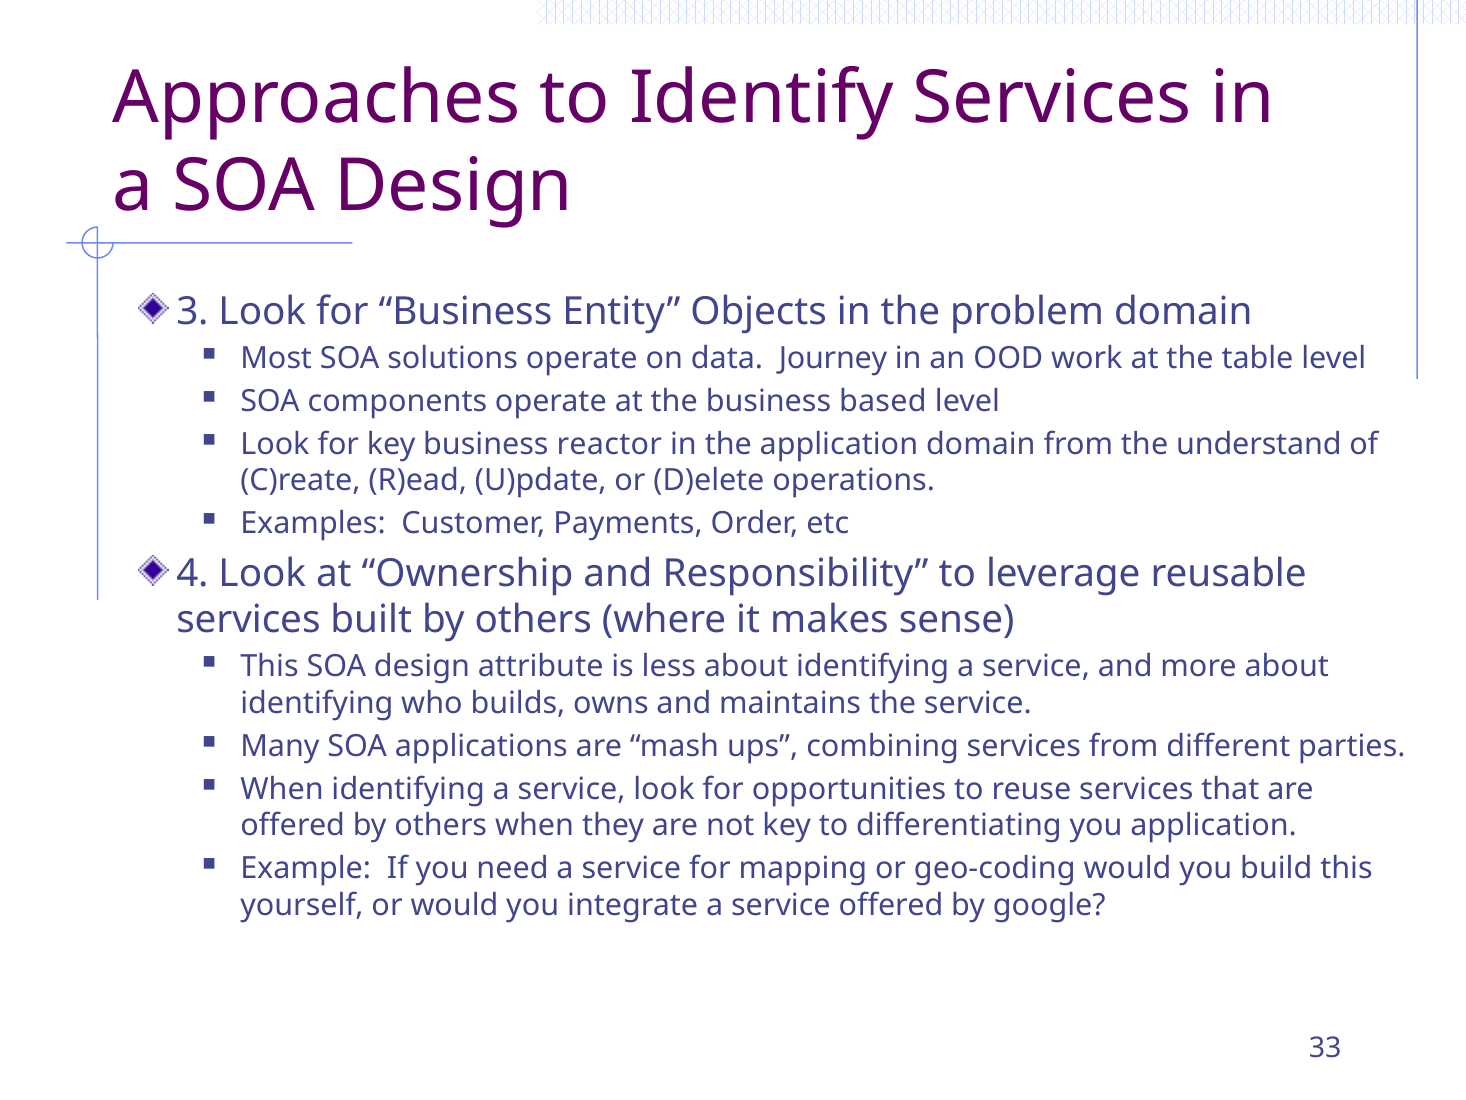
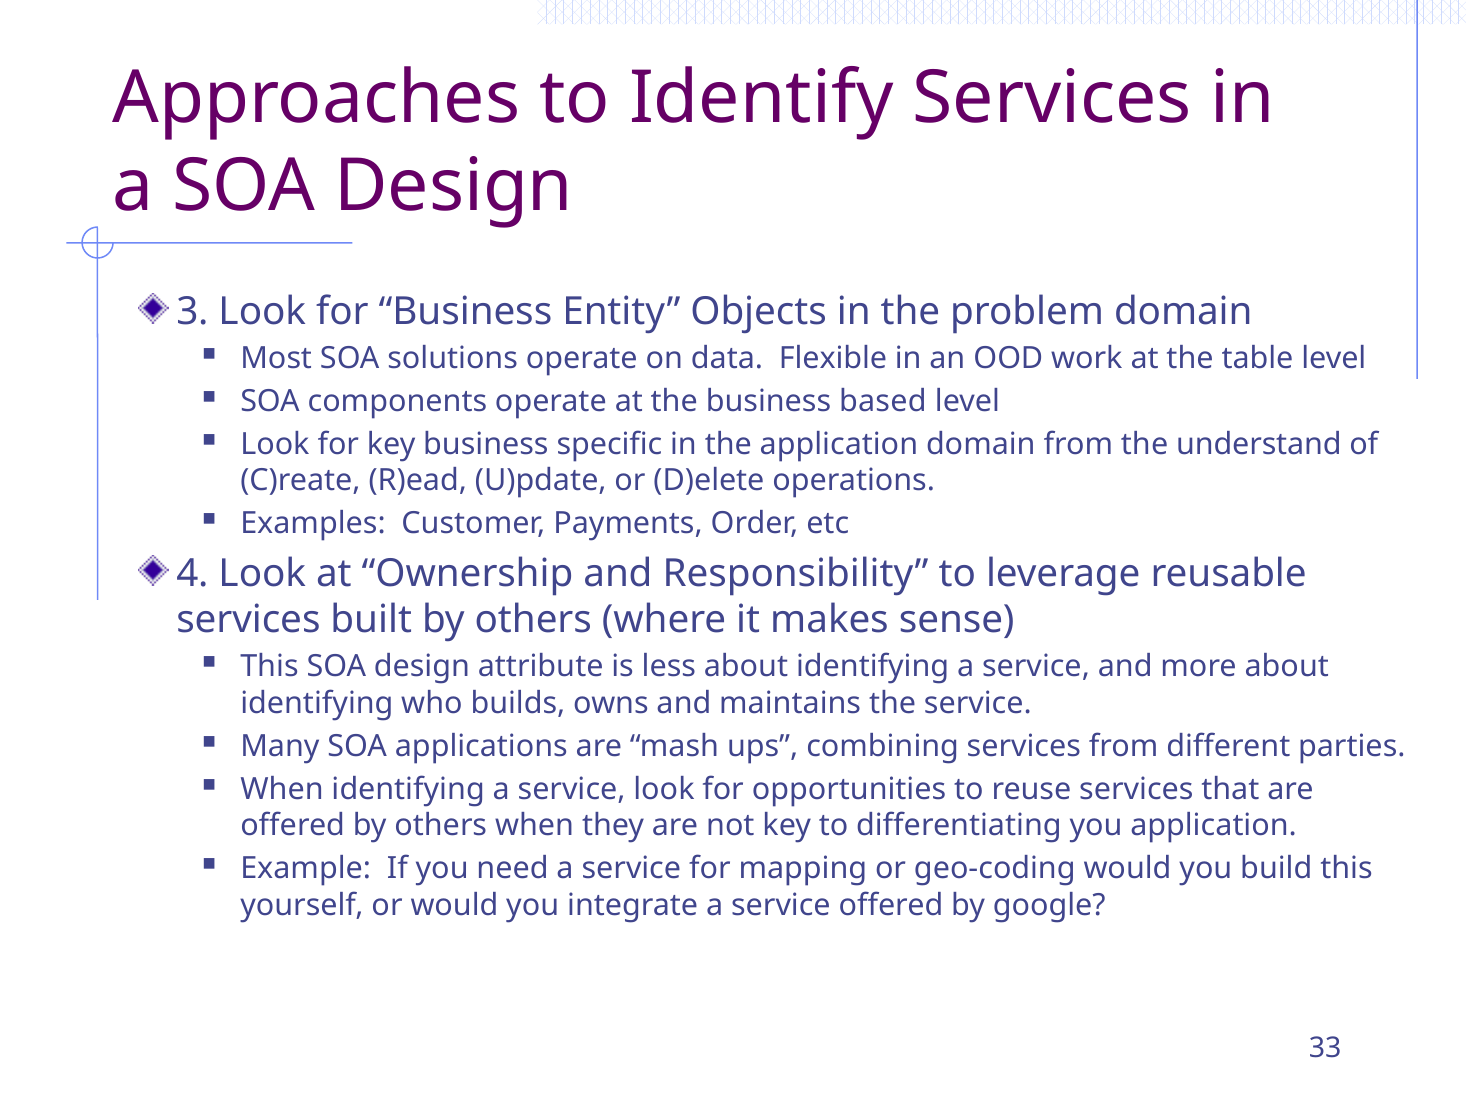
Journey: Journey -> Flexible
reactor: reactor -> specific
